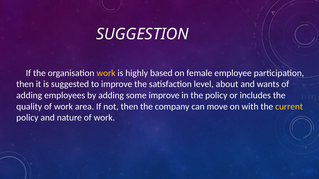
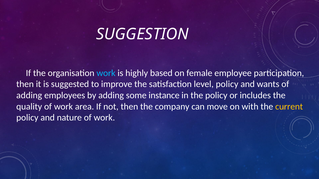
work at (106, 73) colour: yellow -> light blue
level about: about -> policy
some improve: improve -> instance
